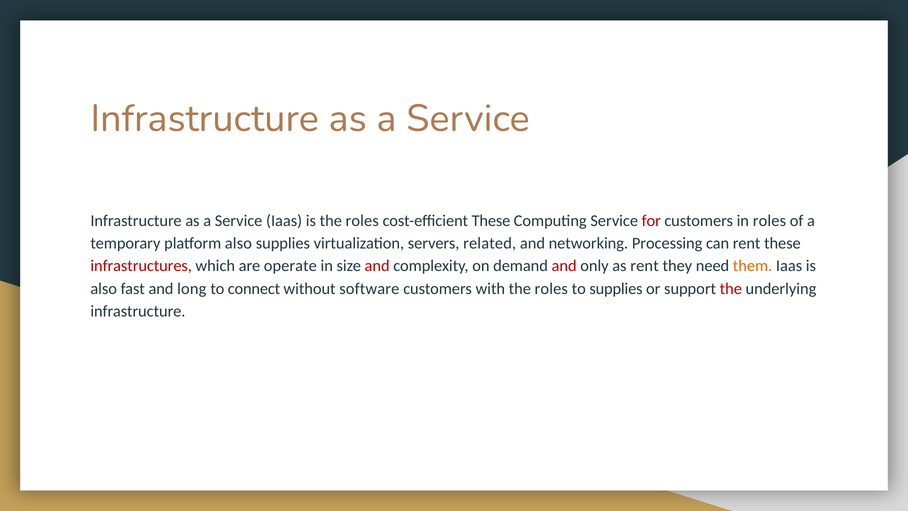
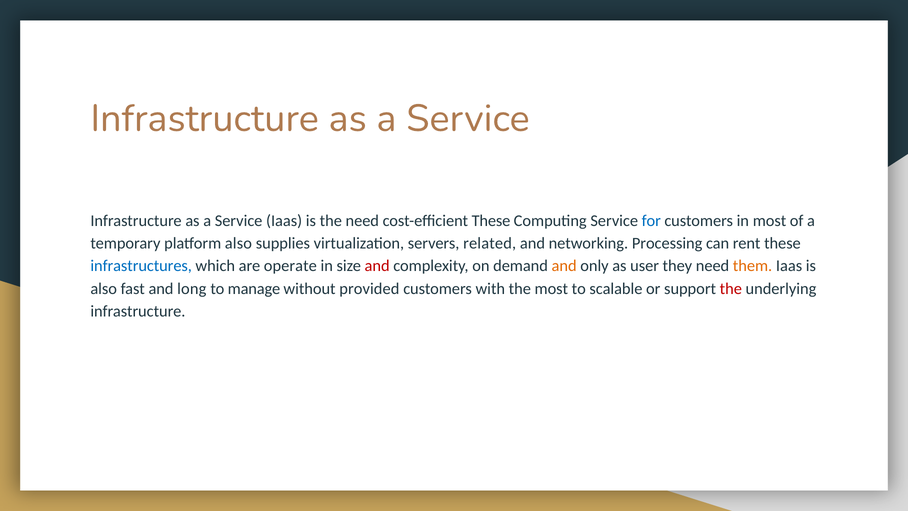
is the roles: roles -> need
for colour: red -> blue
in roles: roles -> most
infrastructures colour: red -> blue
and at (564, 266) colour: red -> orange
as rent: rent -> user
connect: connect -> manage
software: software -> provided
with the roles: roles -> most
to supplies: supplies -> scalable
